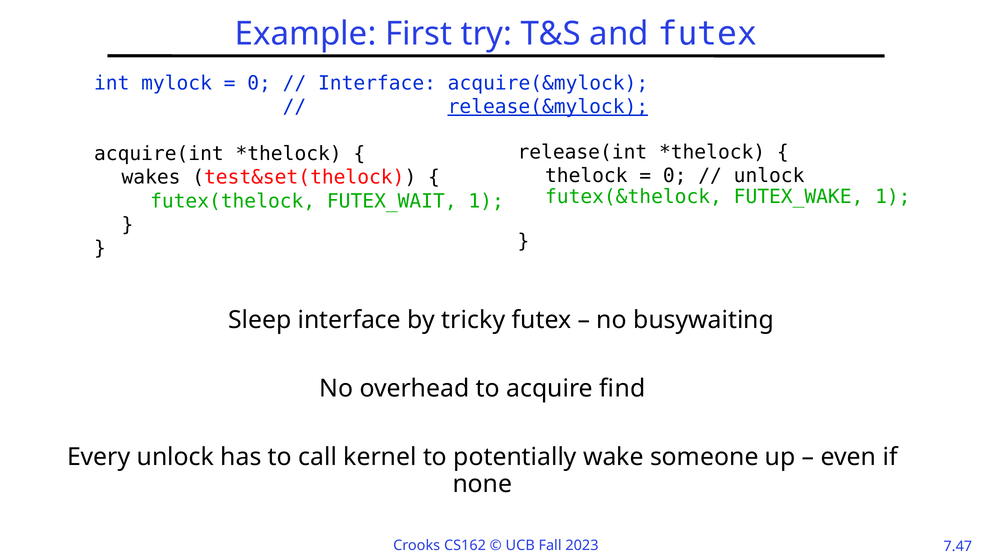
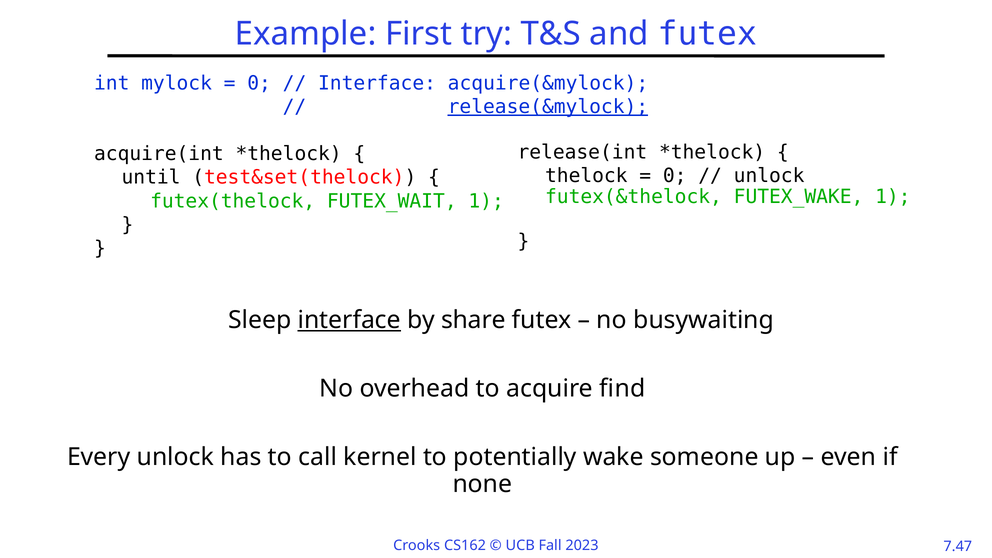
wakes: wakes -> until
interface at (349, 320) underline: none -> present
tricky: tricky -> share
